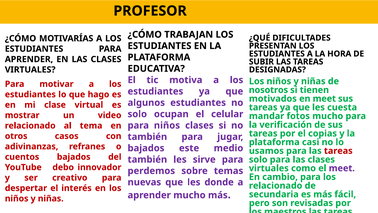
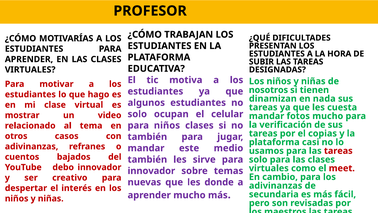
motivados: motivados -> dinamizan
en meet: meet -> nada
bajados at (146, 148): bajados -> mandar
meet at (342, 168) colour: purple -> red
perdemos at (151, 171): perdemos -> innovador
relacionado at (276, 185): relacionado -> adivinanzas
